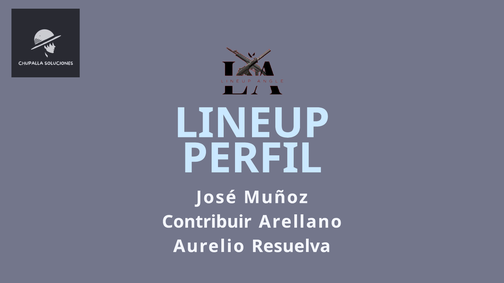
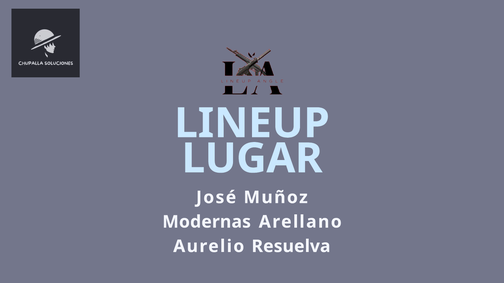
PERFIL: PERFIL -> LUGAR
Contribuir: Contribuir -> Modernas
